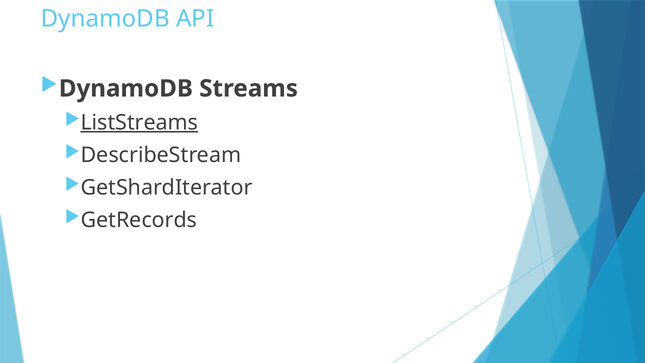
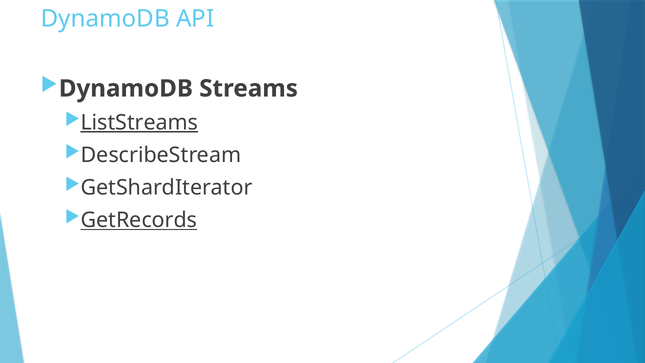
GetRecords underline: none -> present
